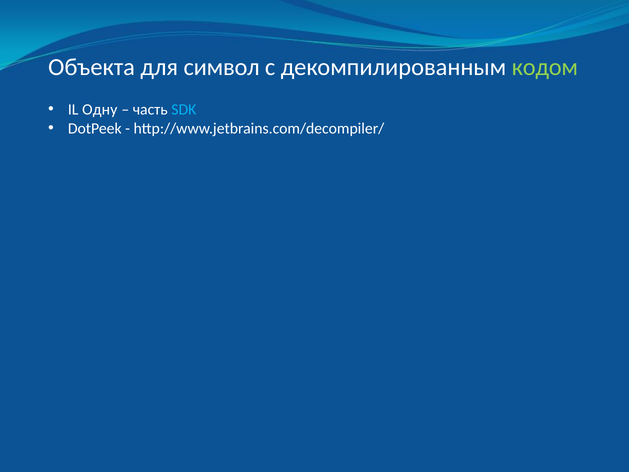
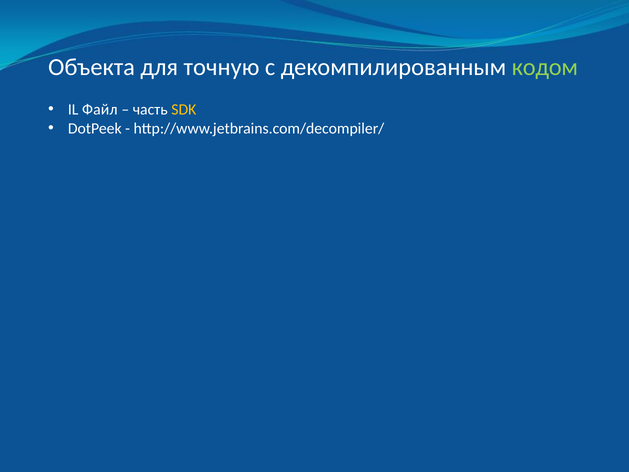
символ: символ -> точную
Одну: Одну -> Файл
SDK colour: light blue -> yellow
